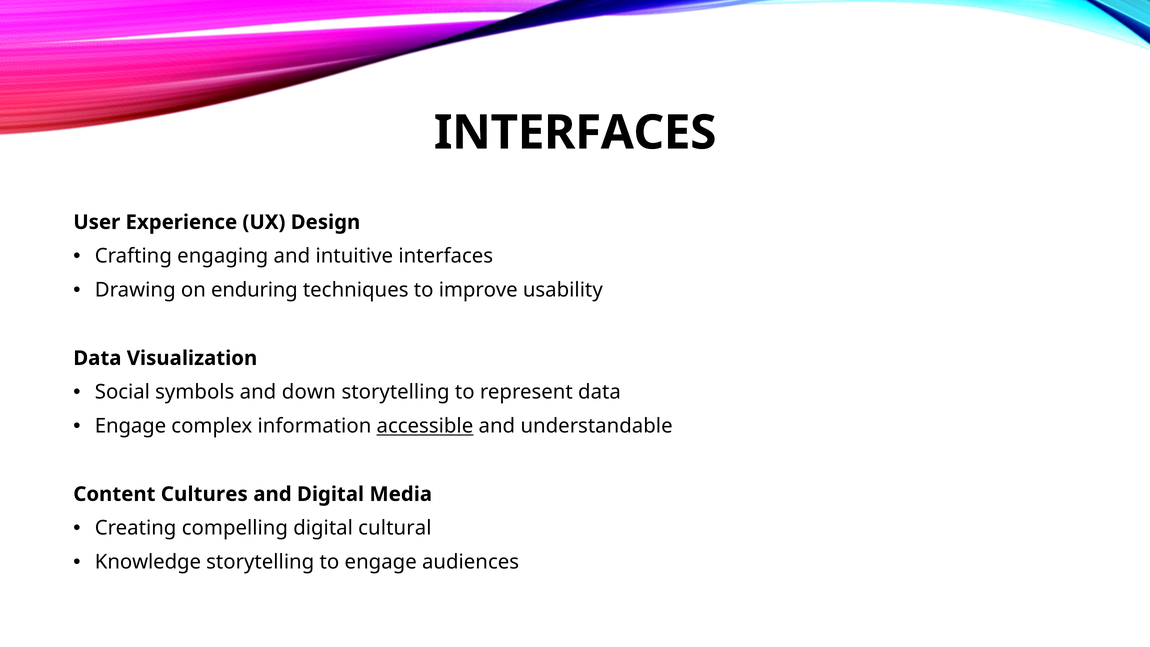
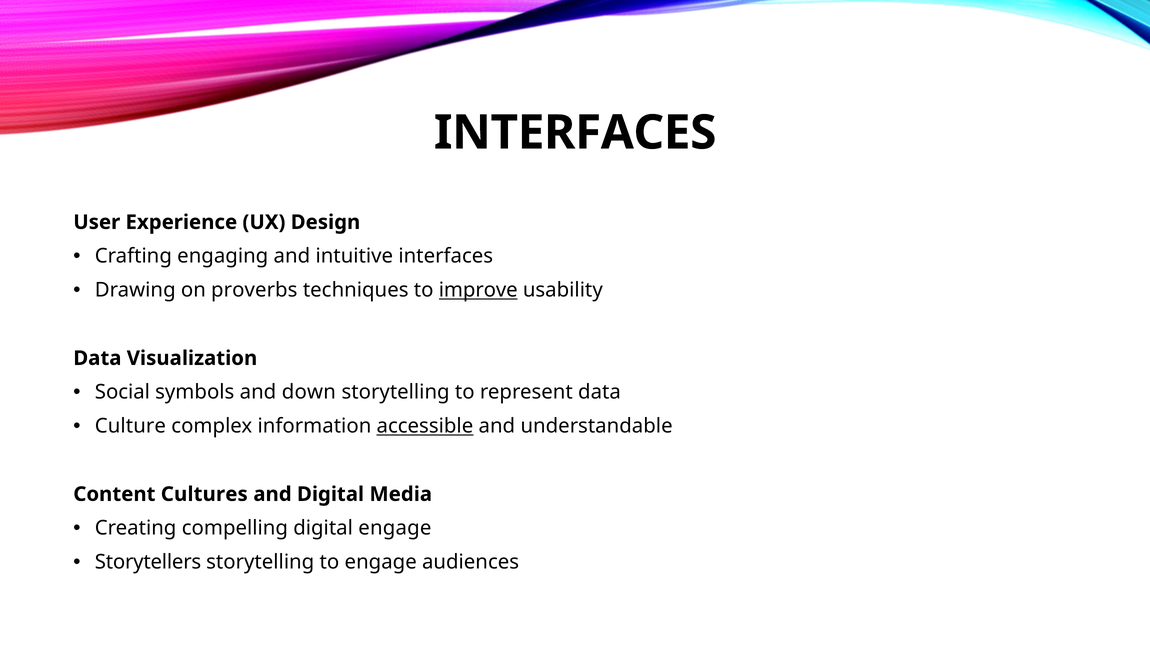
enduring: enduring -> proverbs
improve underline: none -> present
Engage at (131, 426): Engage -> Culture
digital cultural: cultural -> engage
Knowledge: Knowledge -> Storytellers
